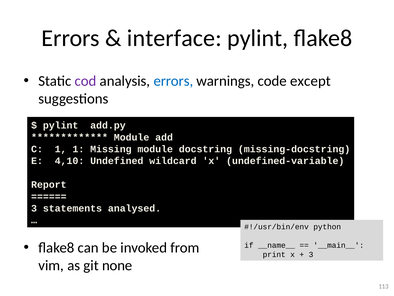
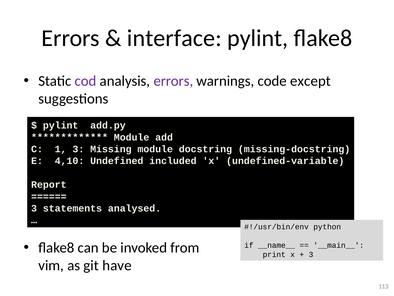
errors at (173, 81) colour: blue -> purple
1 1: 1 -> 3
wildcard: wildcard -> included
none: none -> have
